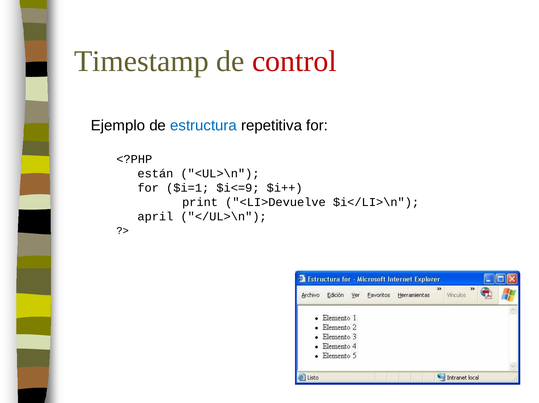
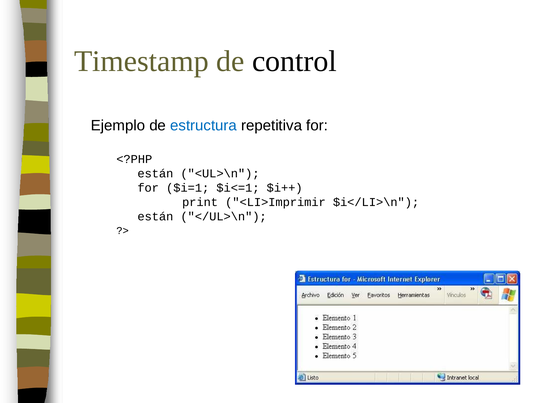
control colour: red -> black
$i<=9: $i<=9 -> $i<=1
<LI>Devuelve: <LI>Devuelve -> <LI>Imprimir
april at (155, 217): april -> están
